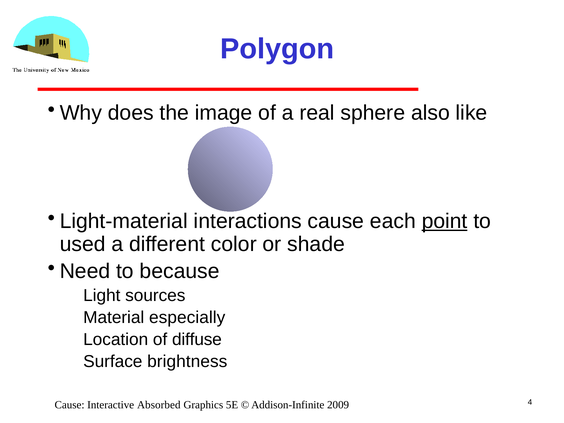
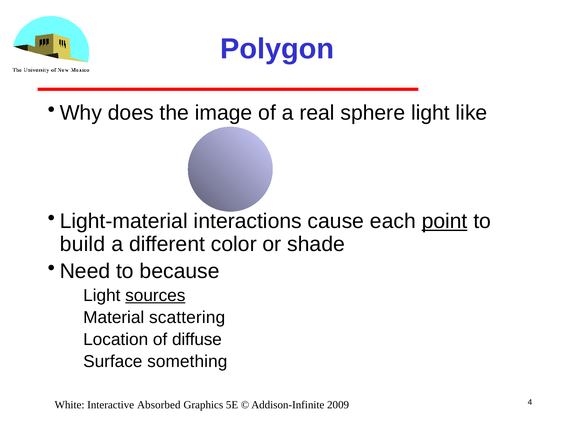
also: also -> light
used: used -> build
sources underline: none -> present
especially: especially -> scattering
brightness: brightness -> something
Cause at (70, 405): Cause -> White
